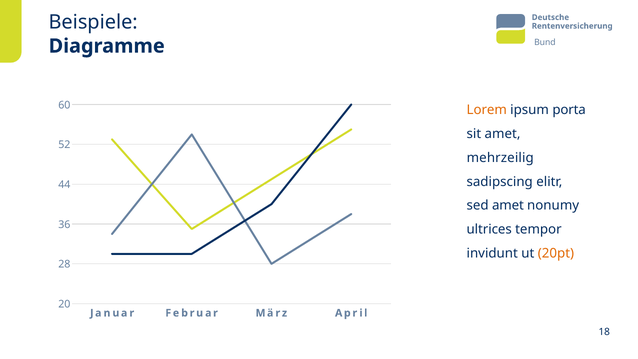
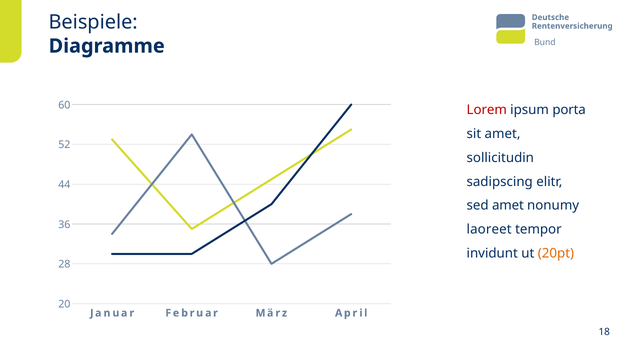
Lorem colour: orange -> red
mehrzeilig: mehrzeilig -> sollicitudin
ultrices: ultrices -> laoreet
